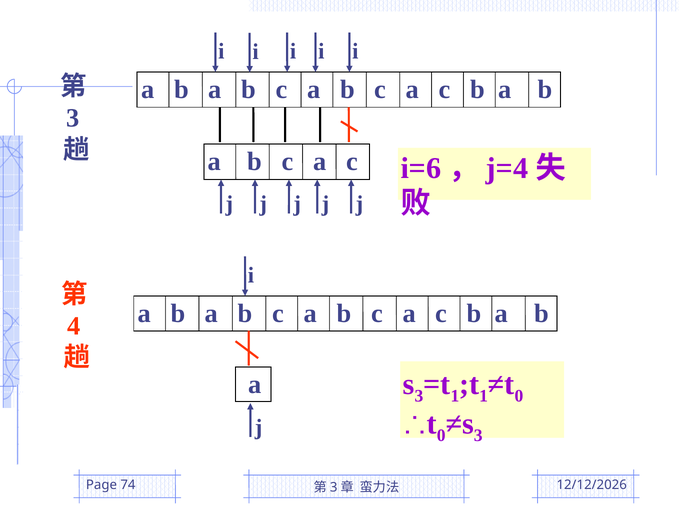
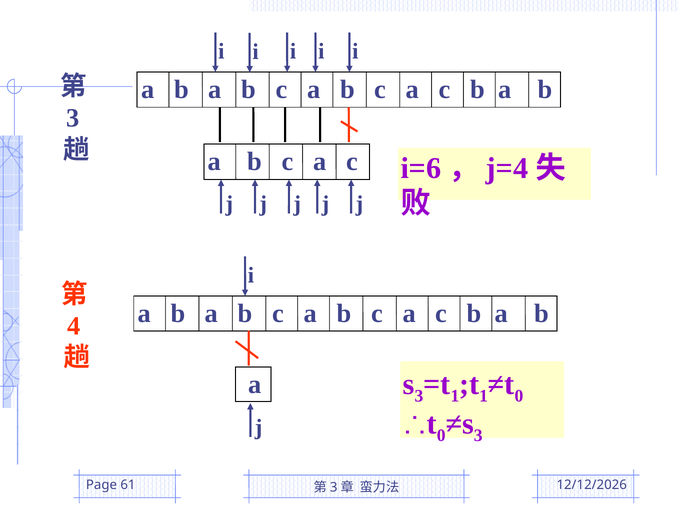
74: 74 -> 61
